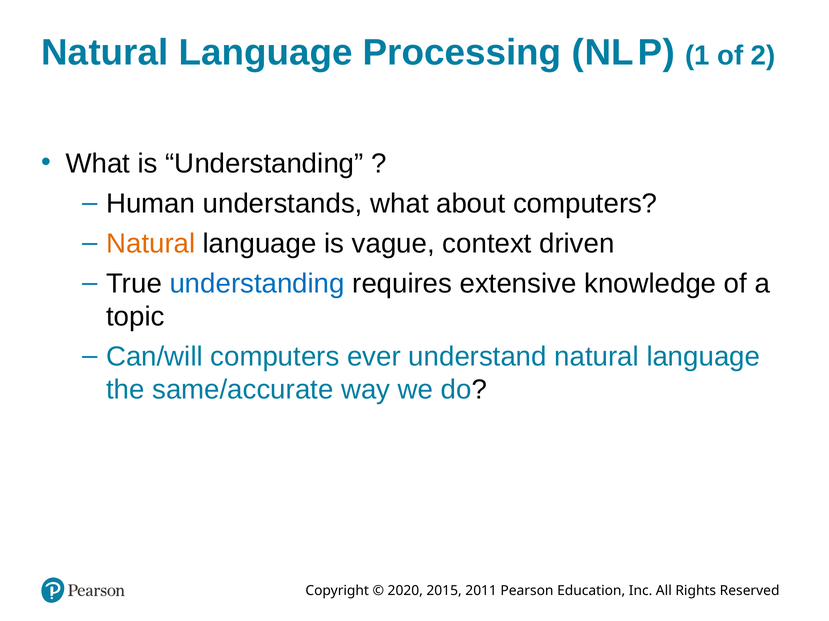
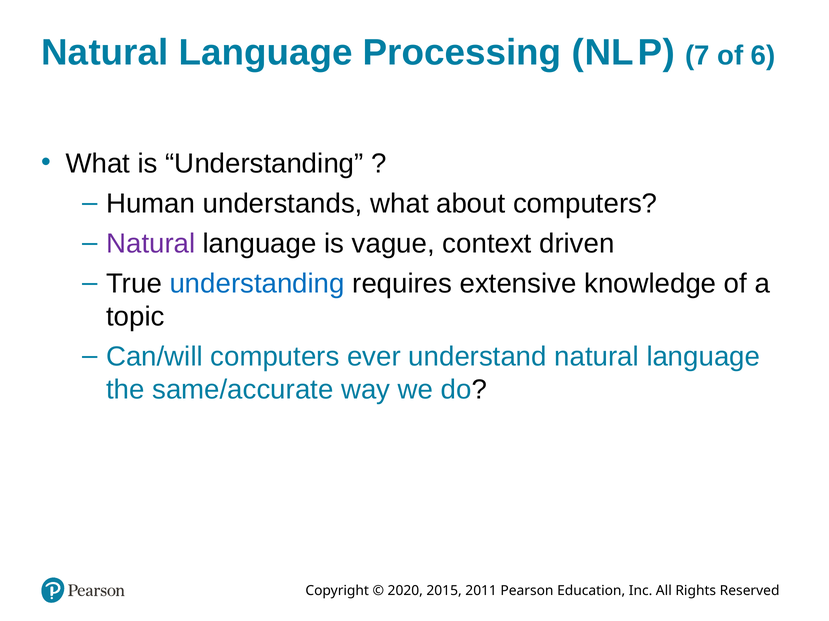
1: 1 -> 7
2: 2 -> 6
Natural at (151, 244) colour: orange -> purple
